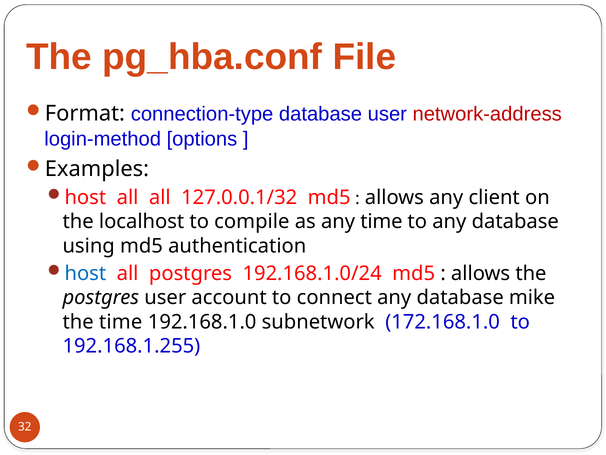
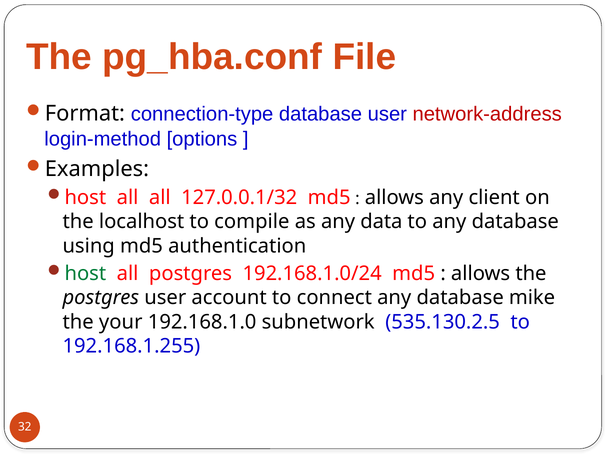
any time: time -> data
host at (85, 273) colour: blue -> green
the time: time -> your
172.168.1.0: 172.168.1.0 -> 535.130.2.5
